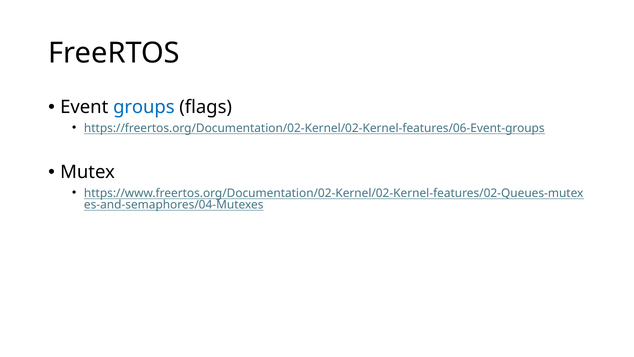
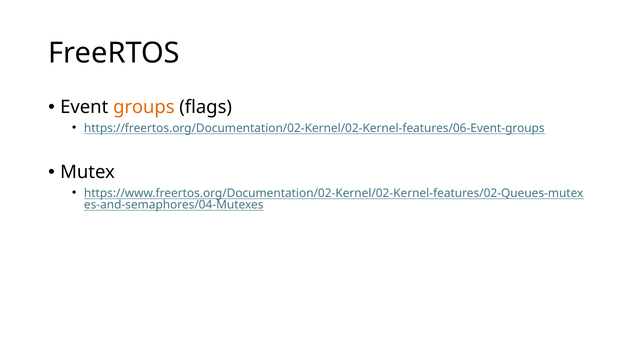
groups colour: blue -> orange
